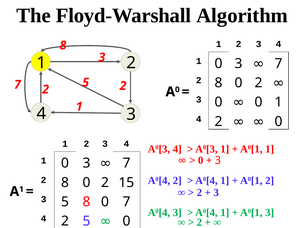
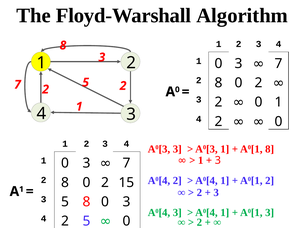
3 0: 0 -> 2
A0[3 4: 4 -> 3
A0[1 1: 1 -> 8
0 at (201, 160): 0 -> 1
8 0 7: 7 -> 3
